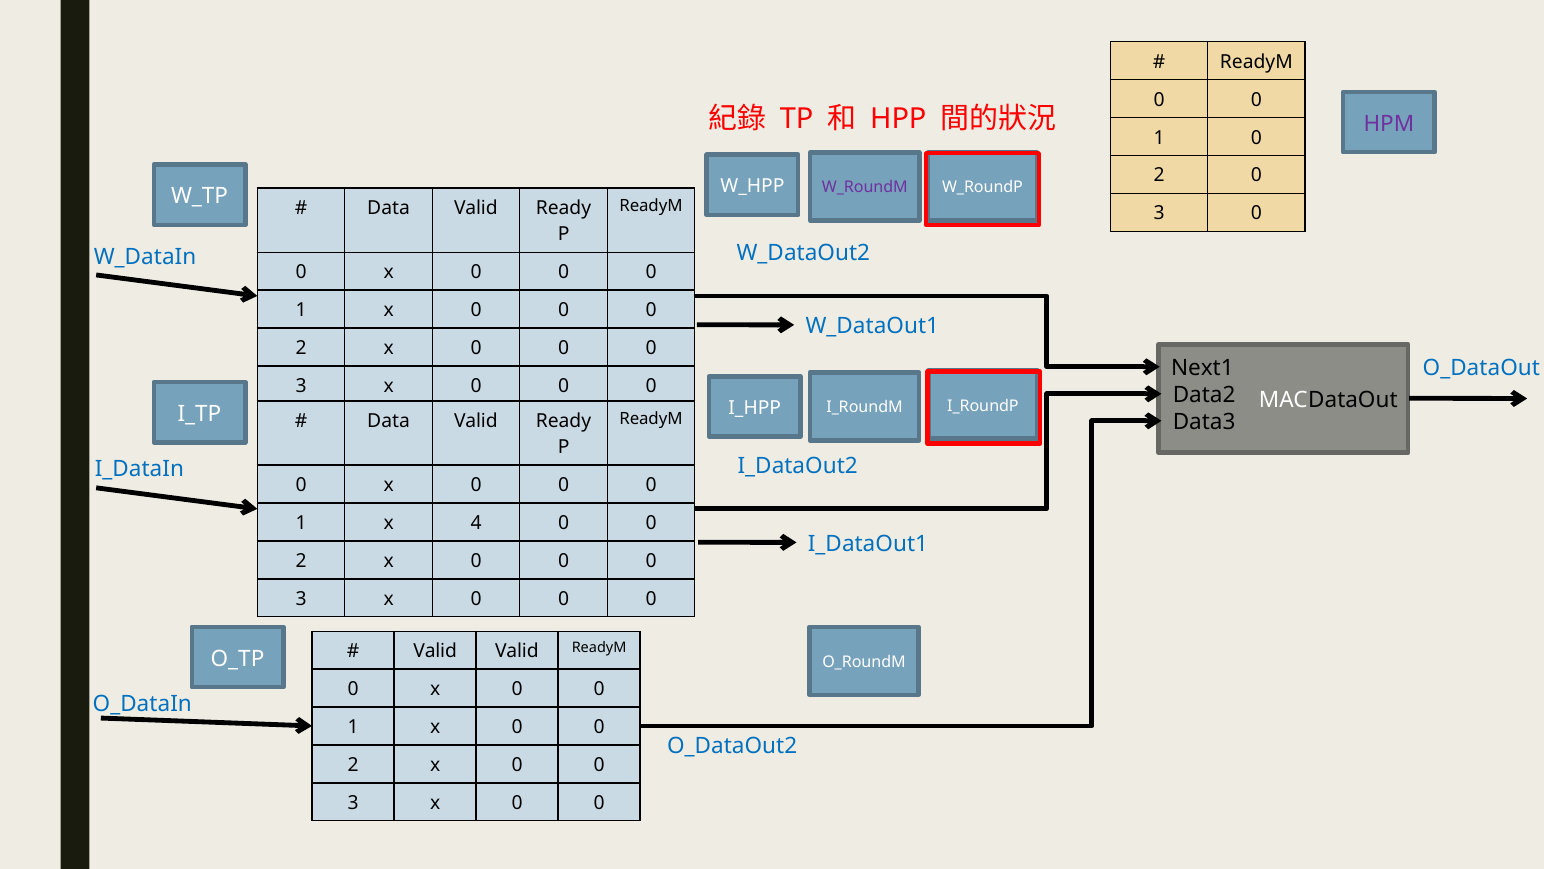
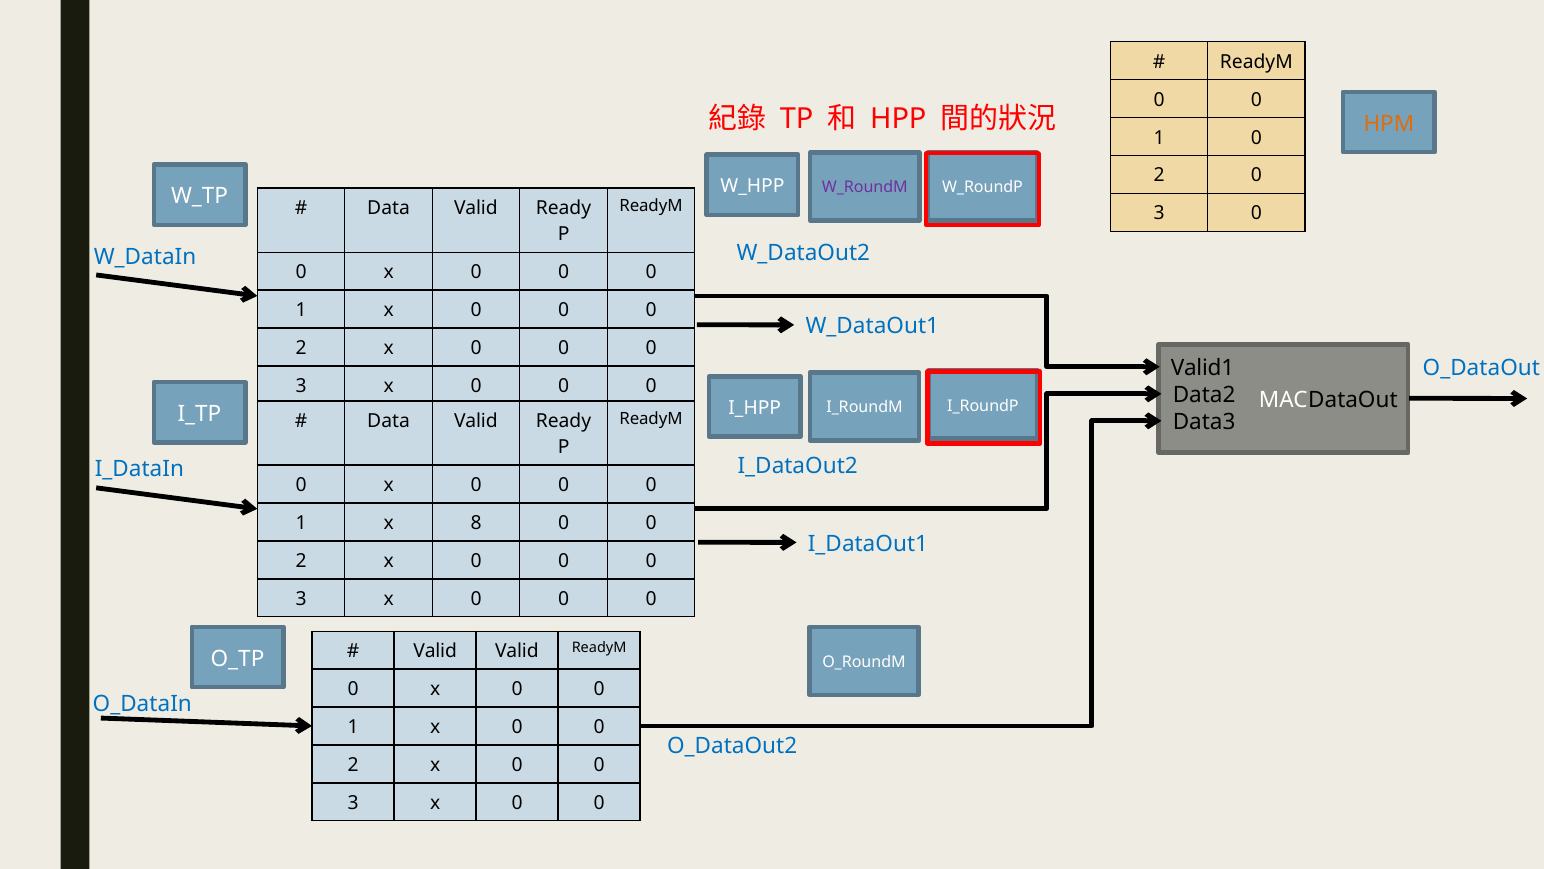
HPM colour: purple -> orange
Next1: Next1 -> Valid1
4: 4 -> 8
